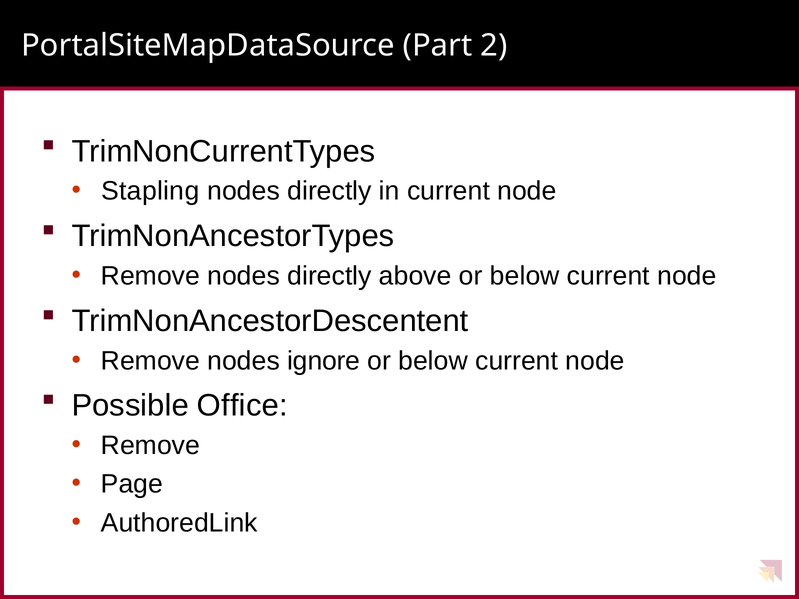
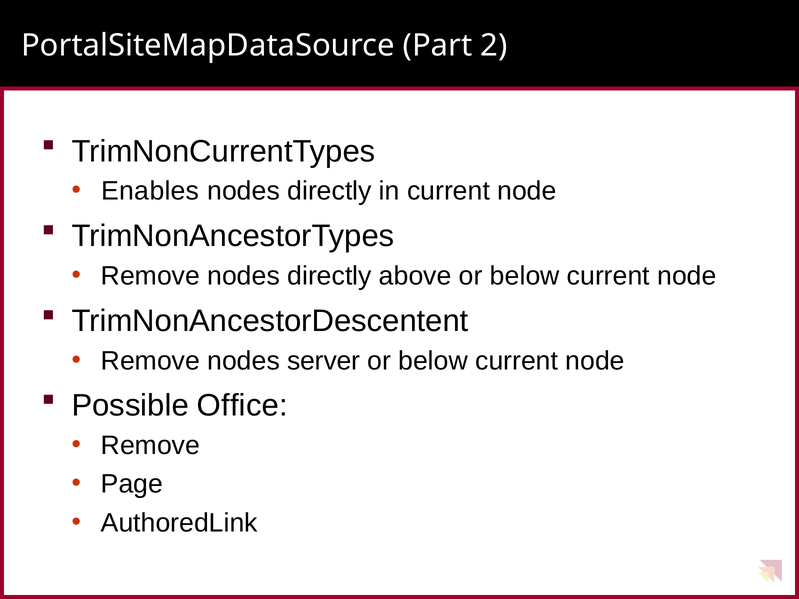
Stapling: Stapling -> Enables
ignore: ignore -> server
